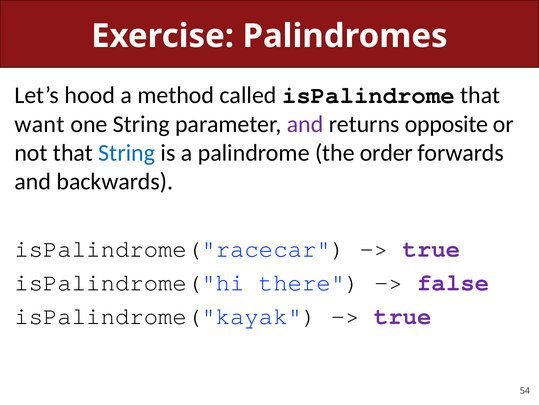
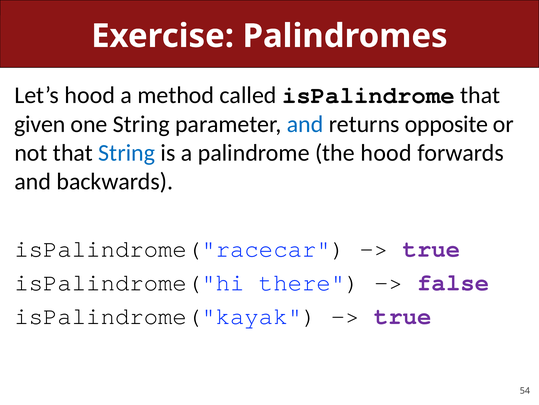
want: want -> given
and at (305, 124) colour: purple -> blue
the order: order -> hood
